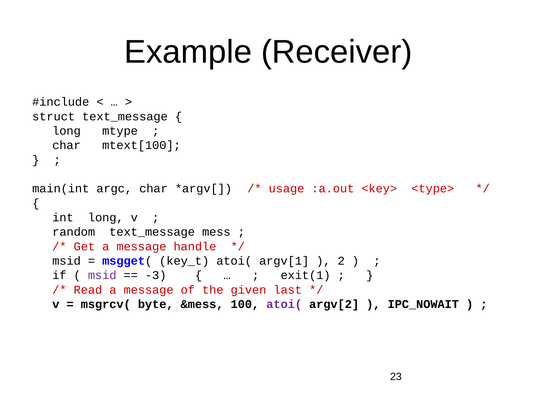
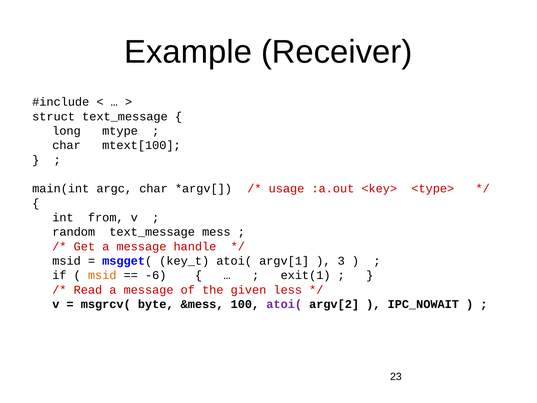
int long: long -> from
2: 2 -> 3
msid at (102, 275) colour: purple -> orange
-3: -3 -> -6
last: last -> less
